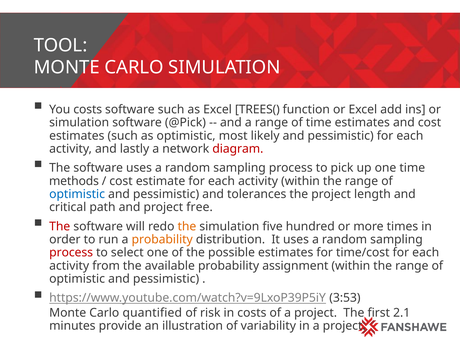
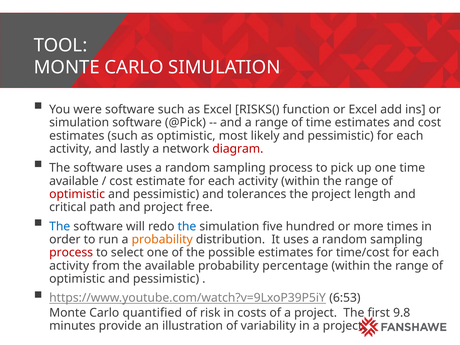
You costs: costs -> were
TREES(: TREES( -> RISKS(
methods at (74, 181): methods -> available
optimistic at (77, 194) colour: blue -> red
The at (60, 226) colour: red -> blue
the at (187, 226) colour: orange -> blue
assignment: assignment -> percentage
3:53: 3:53 -> 6:53
2.1: 2.1 -> 9.8
